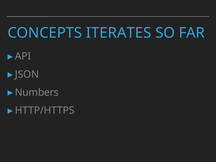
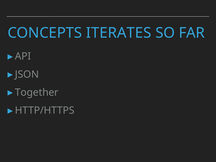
Numbers: Numbers -> Together
